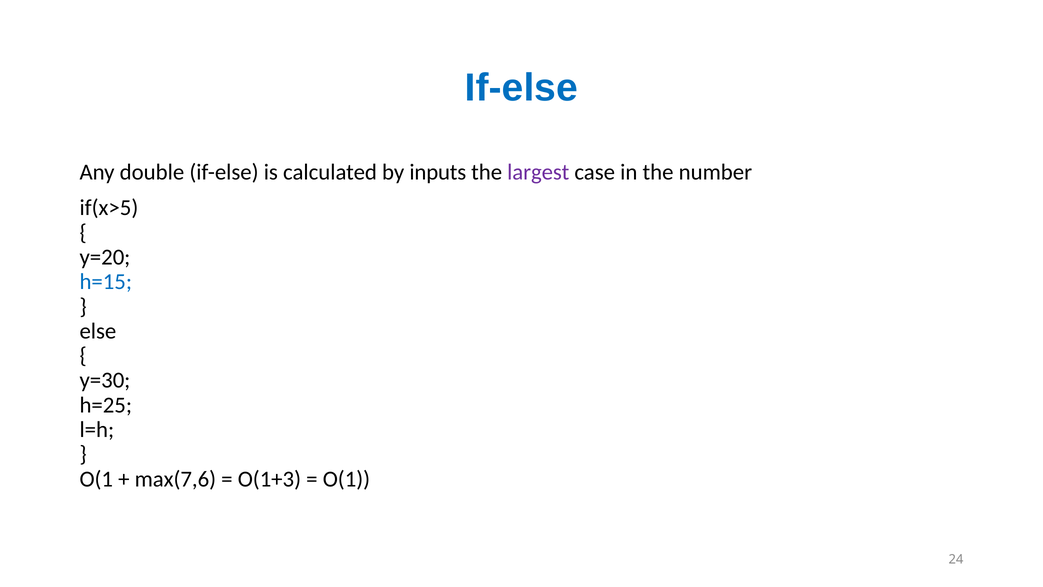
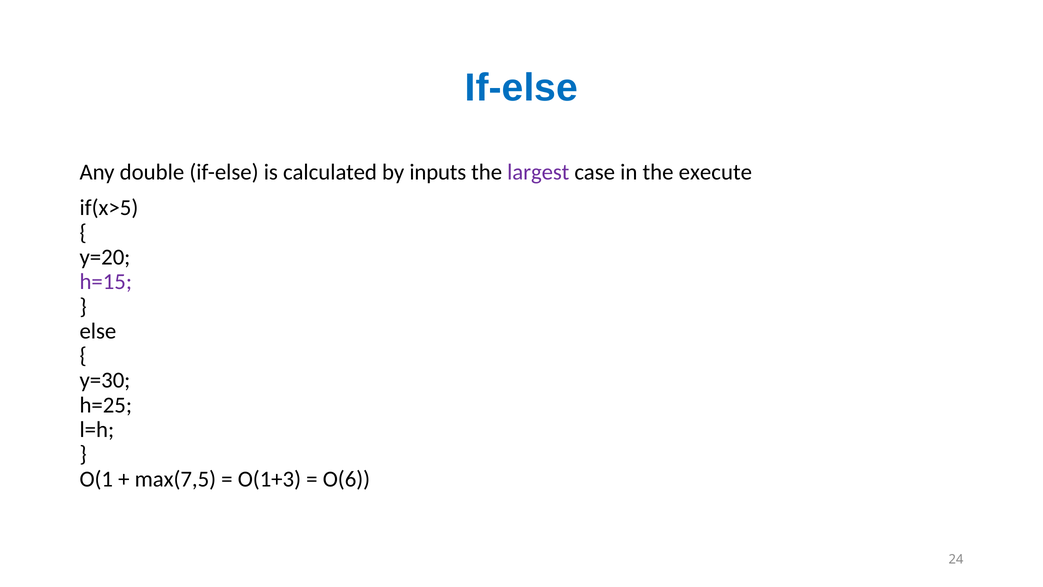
number: number -> execute
h=15 colour: blue -> purple
max(7,6: max(7,6 -> max(7,5
O(1 at (346, 479): O(1 -> O(6
